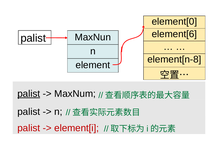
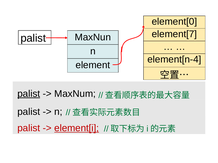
element[6: element[6 -> element[7
element[n-8: element[n-8 -> element[n-4
element[i underline: none -> present
